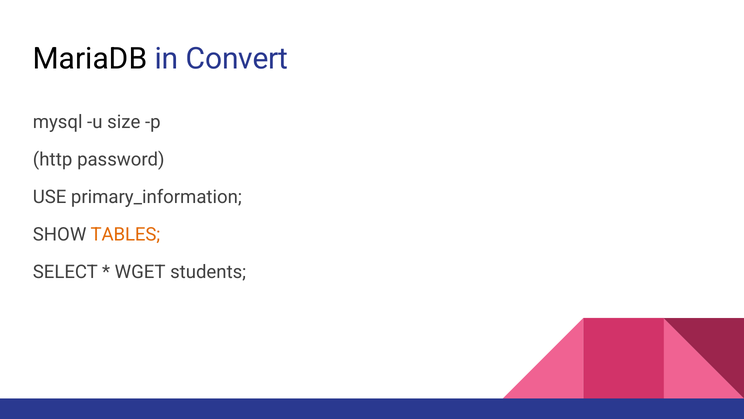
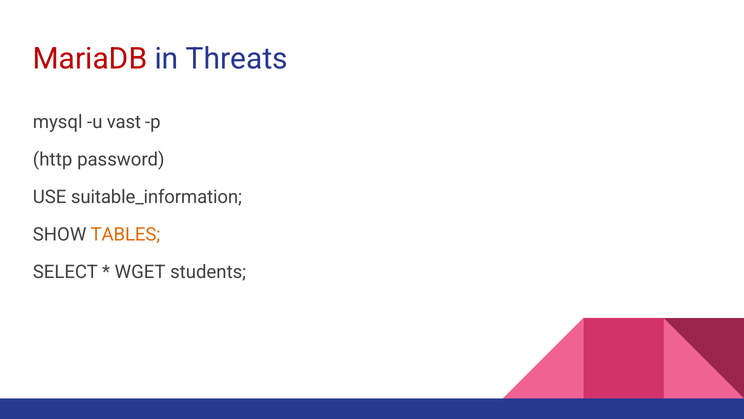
MariaDB colour: black -> red
Convert: Convert -> Threats
size: size -> vast
primary_information: primary_information -> suitable_information
